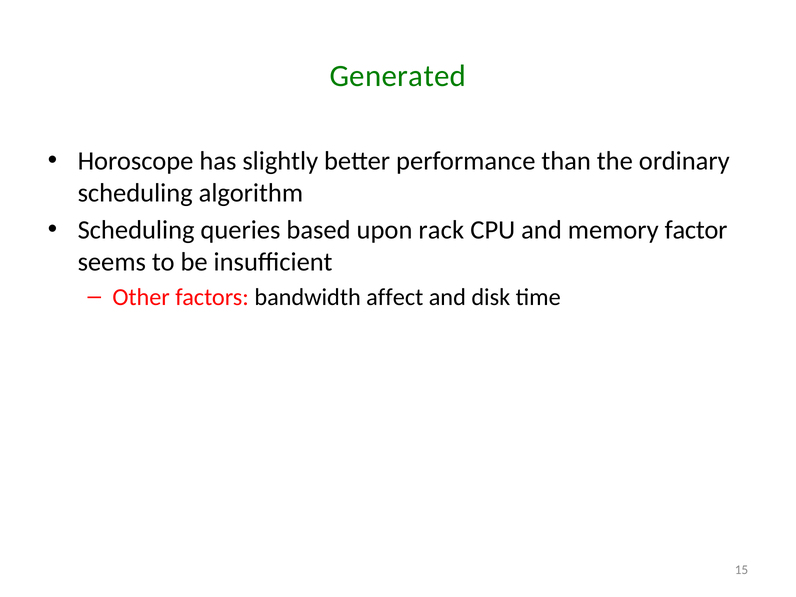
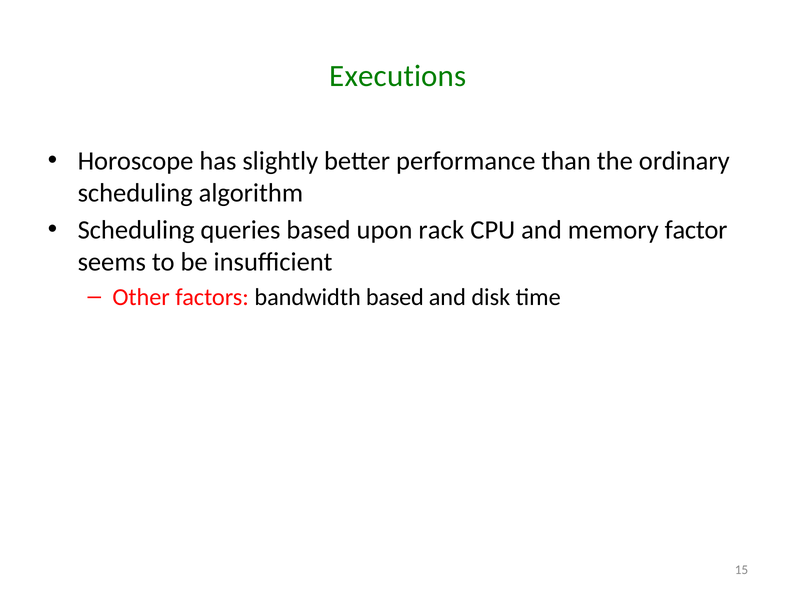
Generated: Generated -> Executions
bandwidth affect: affect -> based
